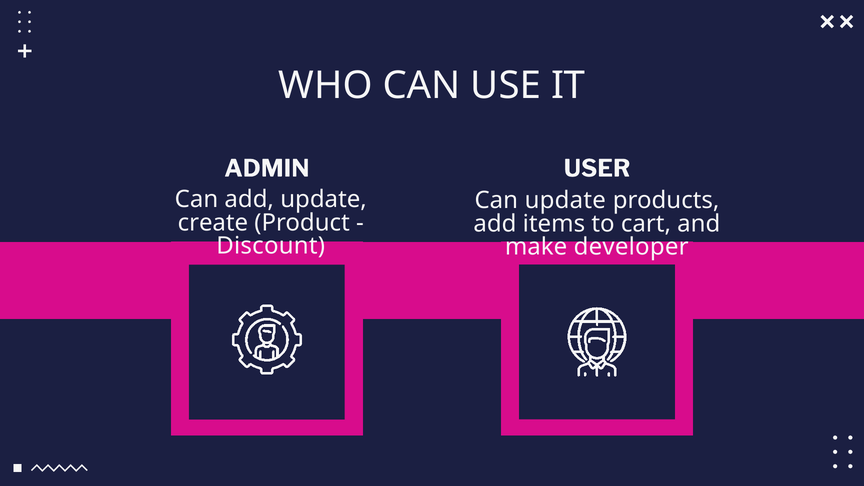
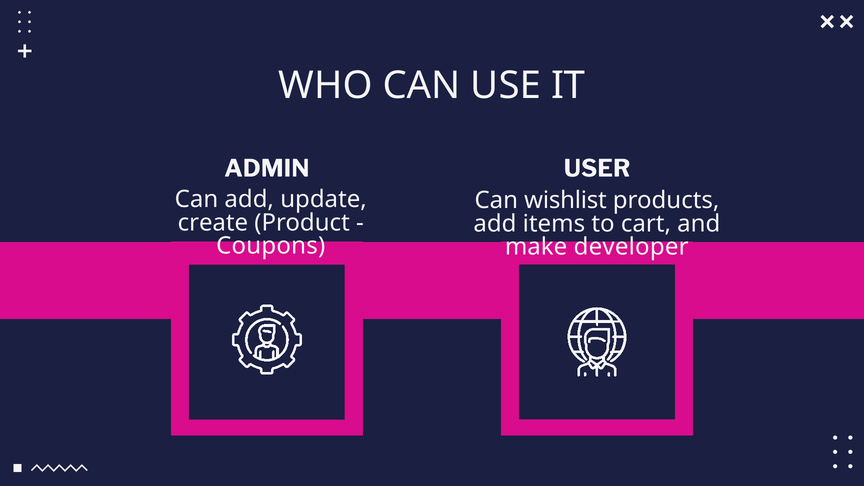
Can update: update -> wishlist
Discount: Discount -> Coupons
